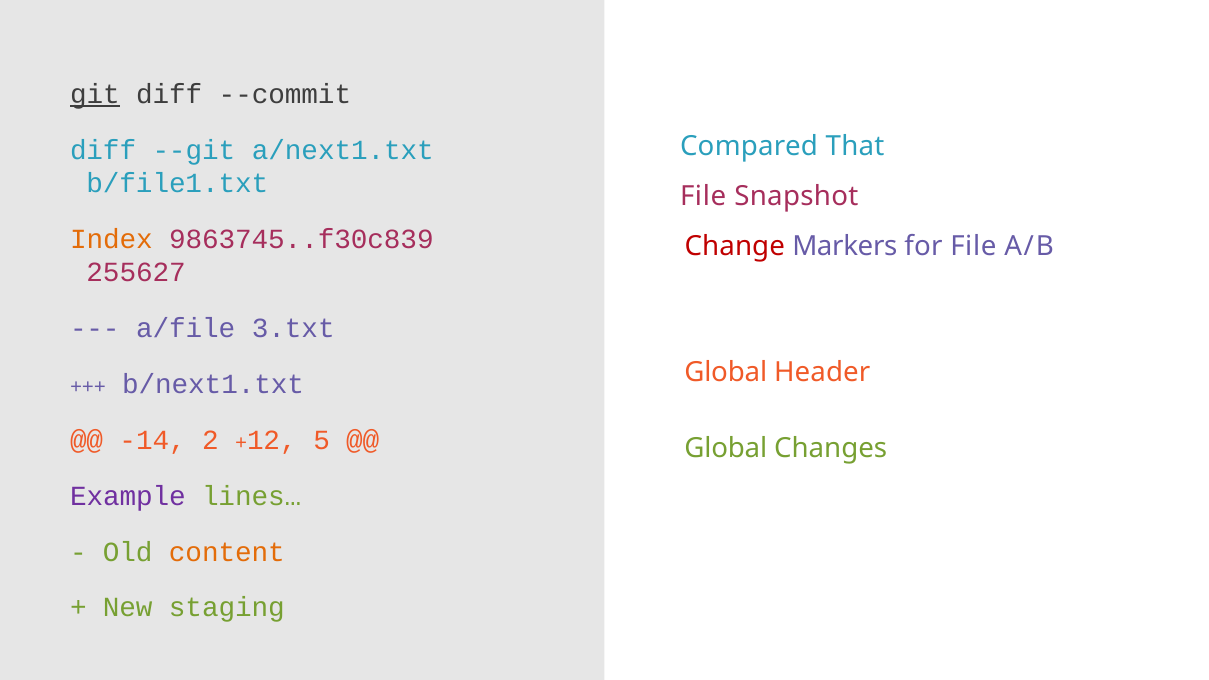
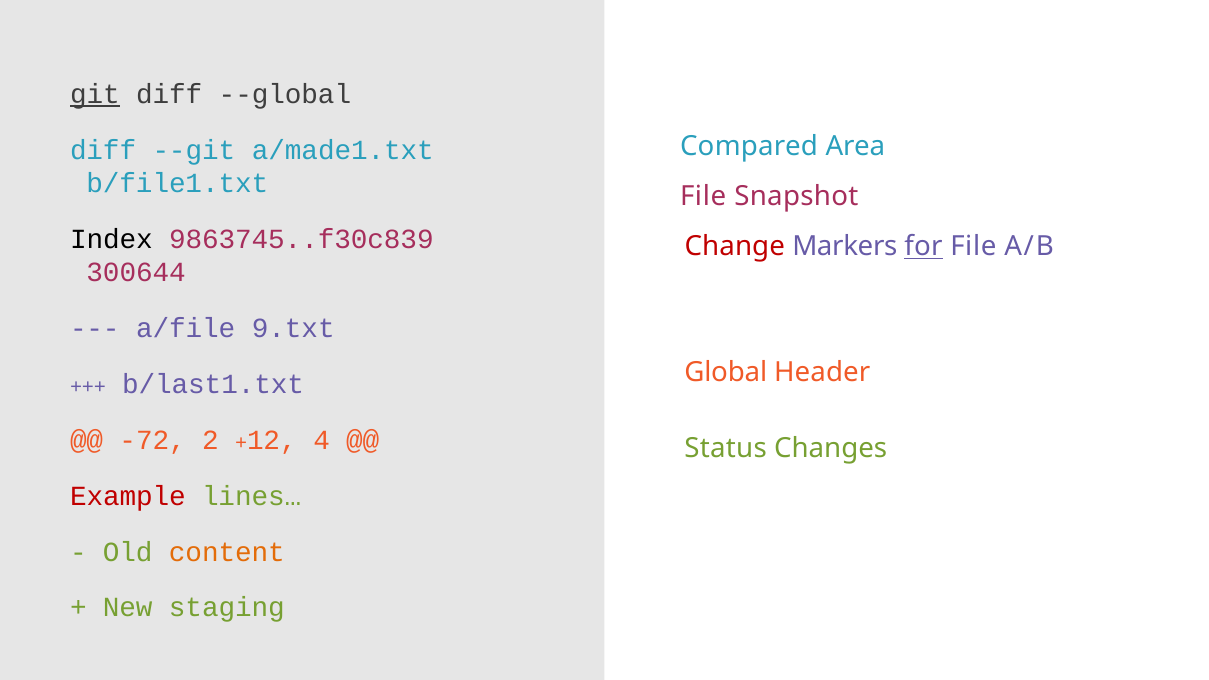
--commit: --commit -> --global
a/next1.txt: a/next1.txt -> a/made1.txt
That: That -> Area
Index colour: orange -> black
for underline: none -> present
255627: 255627 -> 300644
3.txt: 3.txt -> 9.txt
b/next1.txt: b/next1.txt -> b/last1.txt
-14: -14 -> -72
5: 5 -> 4
Global at (726, 448): Global -> Status
Example colour: purple -> red
